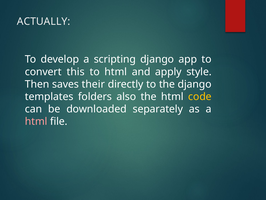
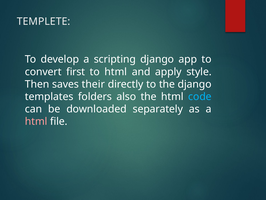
ACTUALLY: ACTUALLY -> TEMPLETE
this: this -> first
code colour: yellow -> light blue
